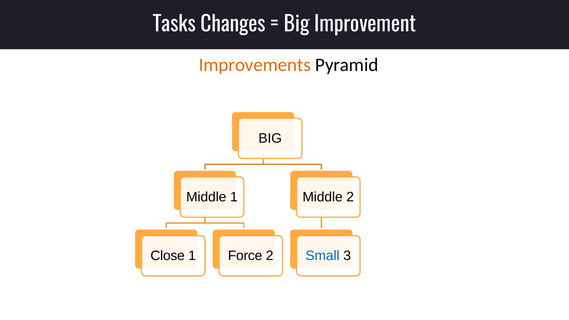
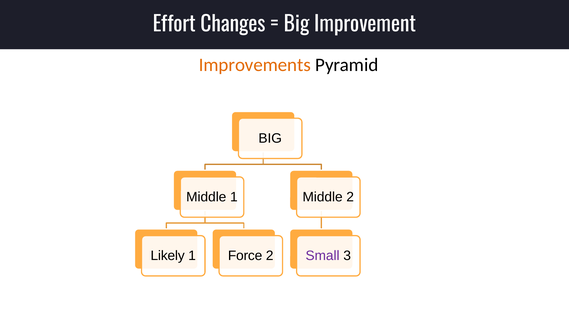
Tasks: Tasks -> Effort
Close: Close -> Likely
Small colour: blue -> purple
